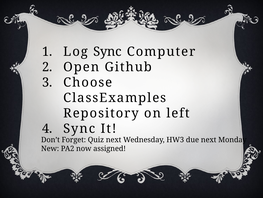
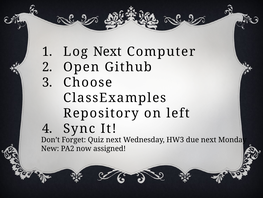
Log Sync: Sync -> Next
